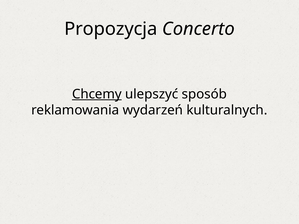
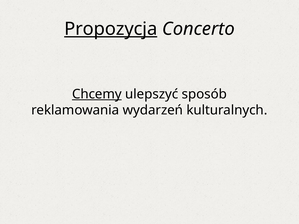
Propozycja underline: none -> present
